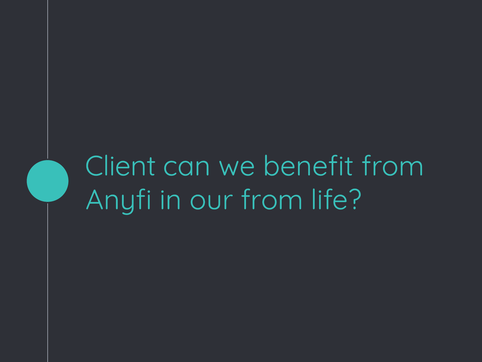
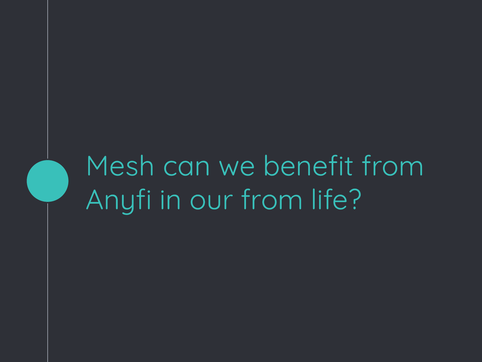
Client: Client -> Mesh
